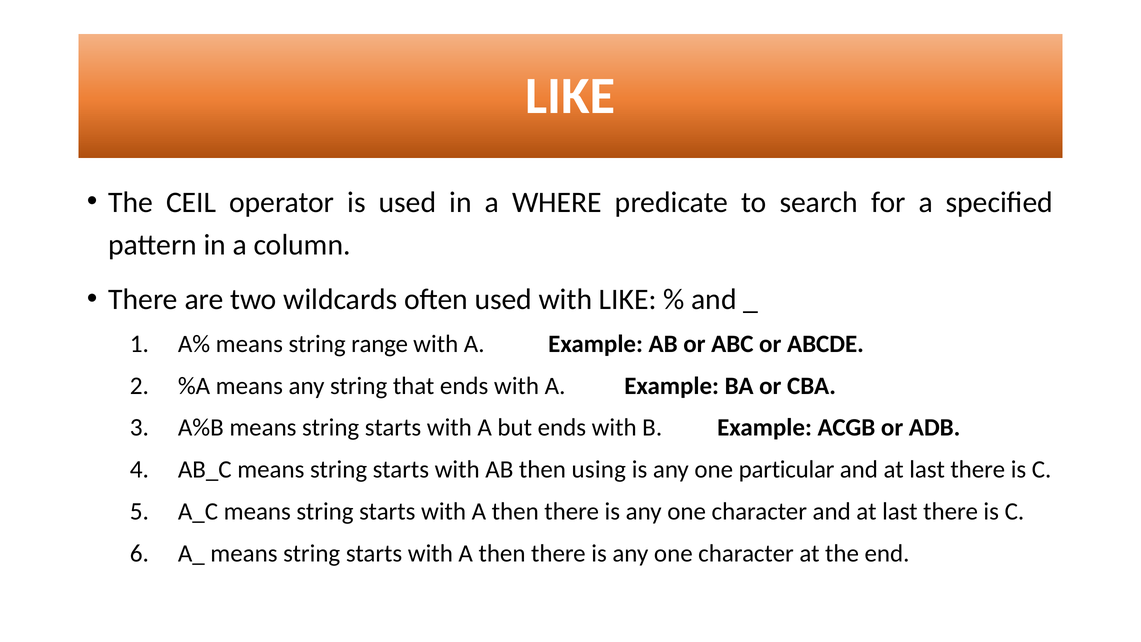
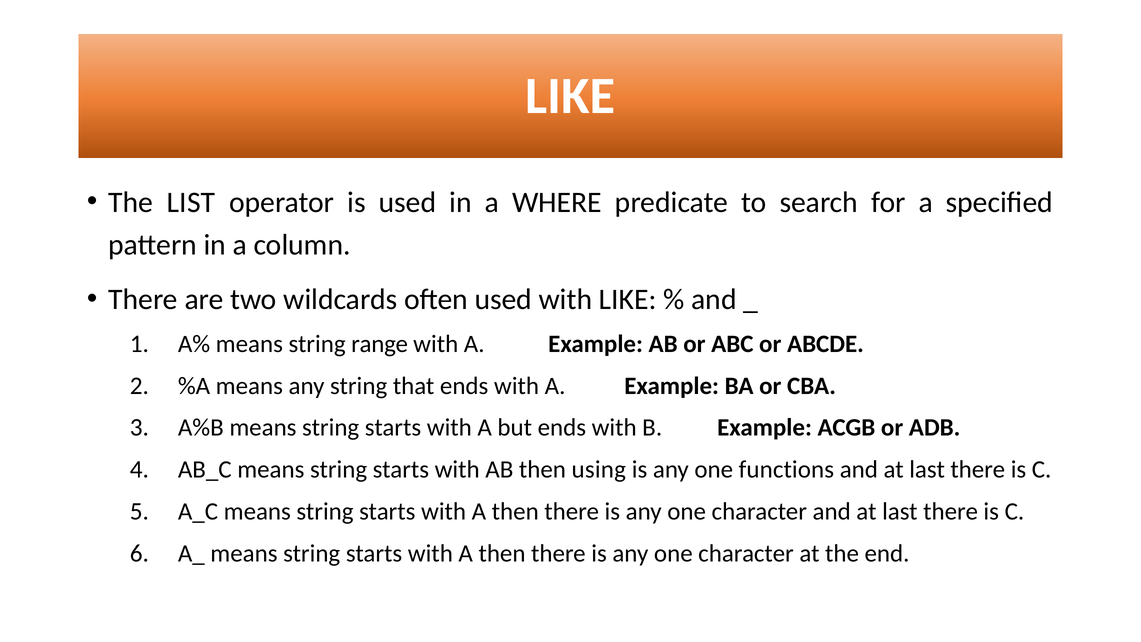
CEIL: CEIL -> LIST
particular: particular -> functions
